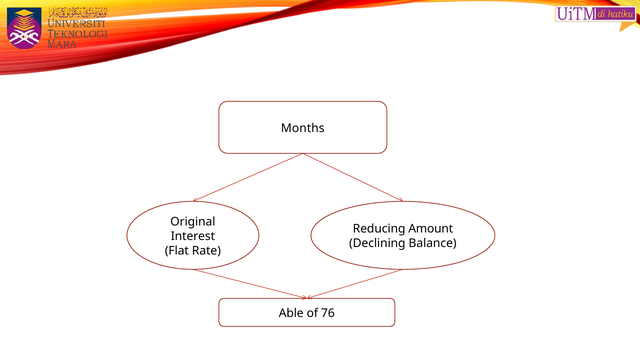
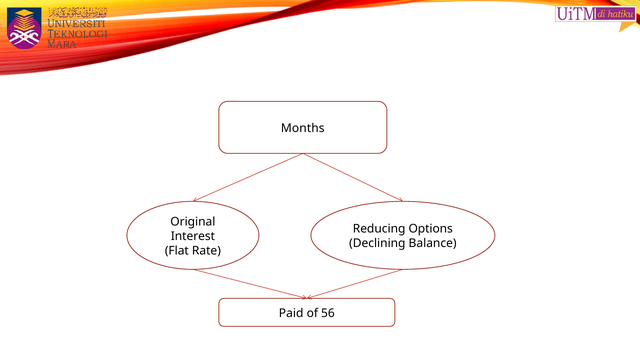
Amount: Amount -> Options
Able: Able -> Paid
76: 76 -> 56
